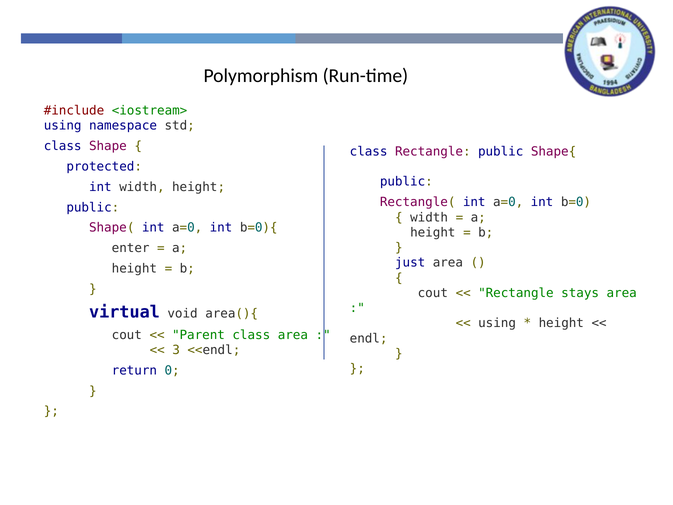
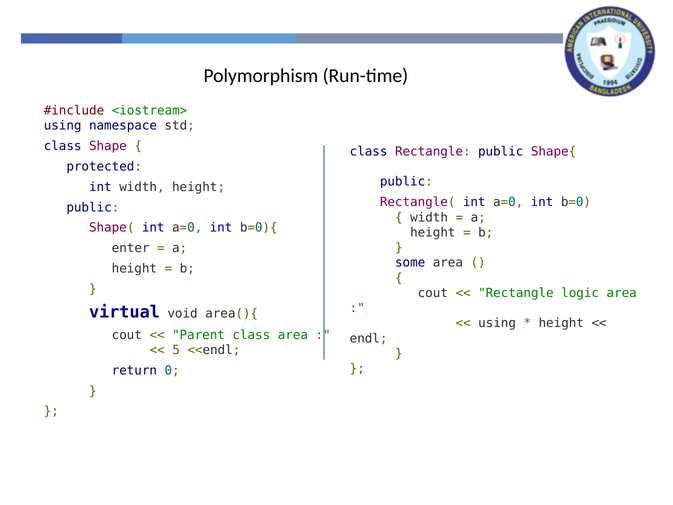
just: just -> some
stays: stays -> logic
3: 3 -> 5
